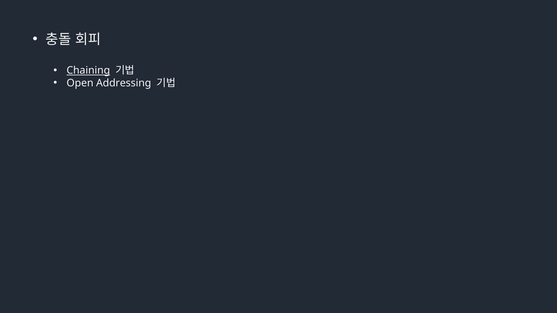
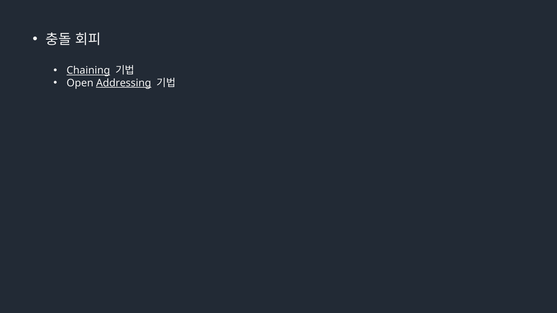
Addressing underline: none -> present
